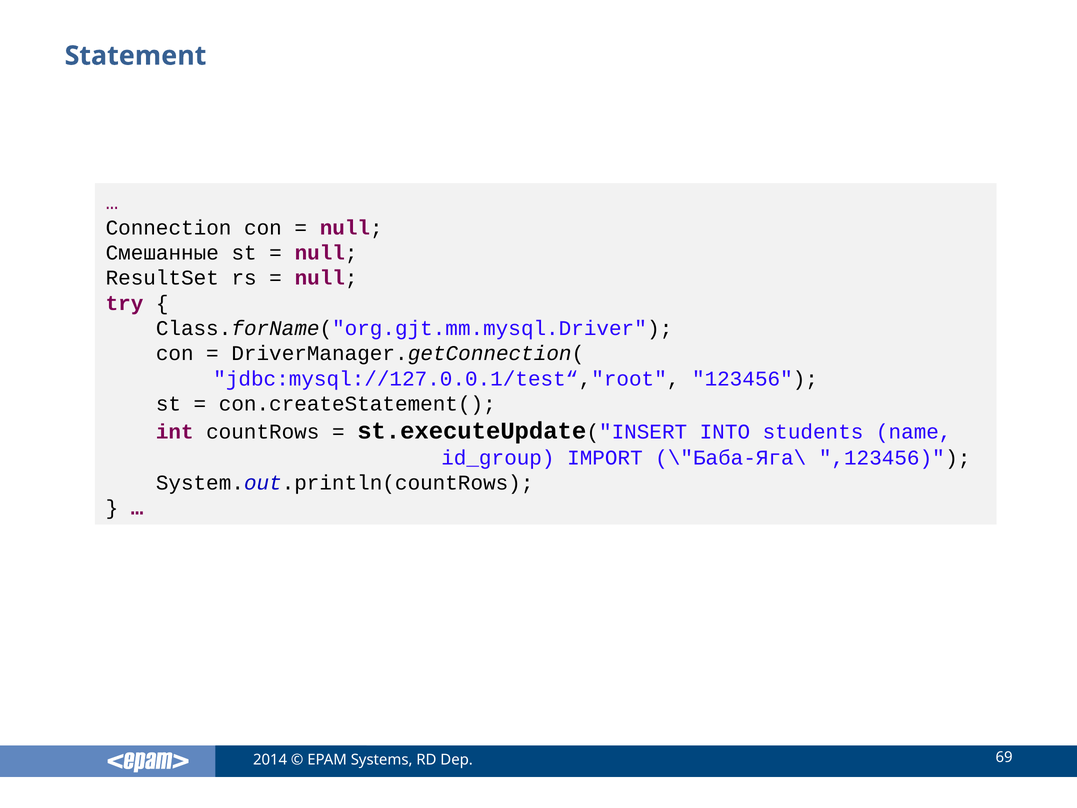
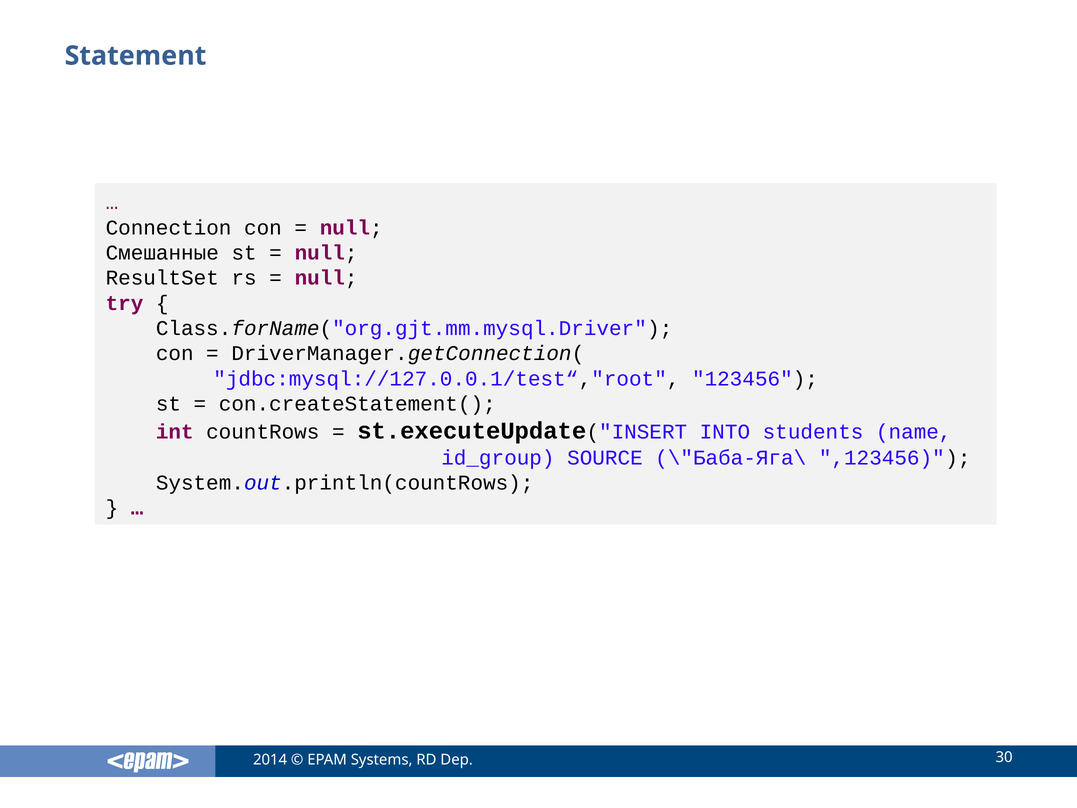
IMPORT: IMPORT -> SOURCE
69: 69 -> 30
